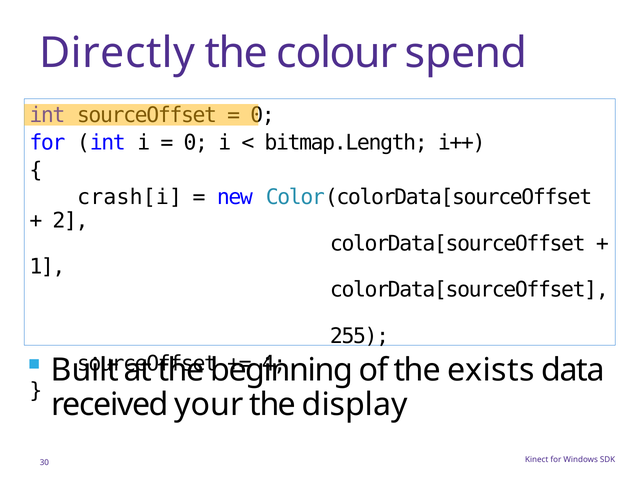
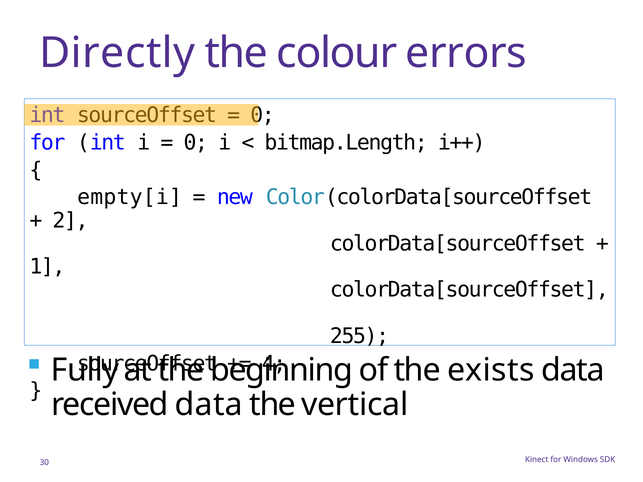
spend: spend -> errors
crash[i: crash[i -> empty[i
Built: Built -> Fully
received your: your -> data
display: display -> vertical
